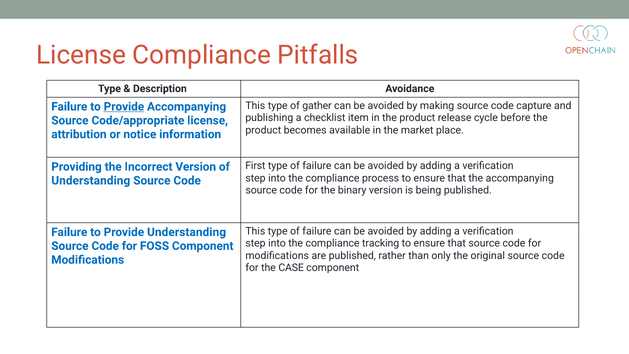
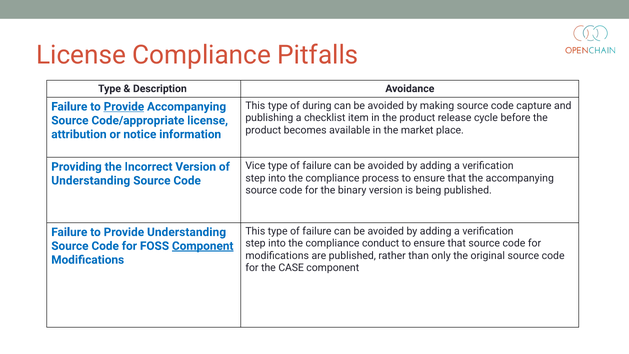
gather: gather -> during
First: First -> Vice
tracking: tracking -> conduct
Component at (203, 246) underline: none -> present
